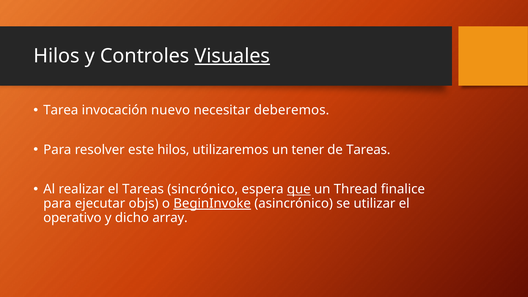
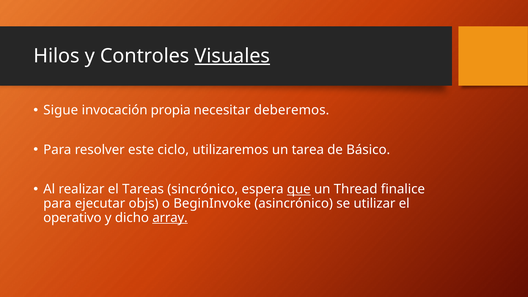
Tarea: Tarea -> Sigue
nuevo: nuevo -> propia
este hilos: hilos -> ciclo
tener: tener -> tarea
de Tareas: Tareas -> Básico
BeginInvoke underline: present -> none
array underline: none -> present
